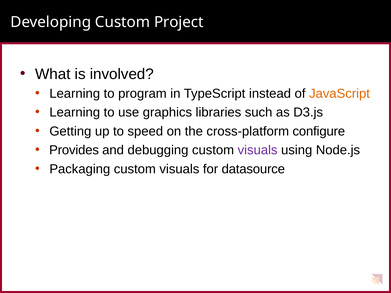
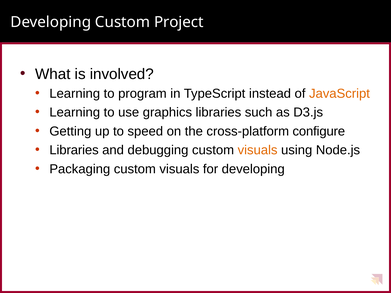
Provides at (74, 150): Provides -> Libraries
visuals at (258, 150) colour: purple -> orange
for datasource: datasource -> developing
